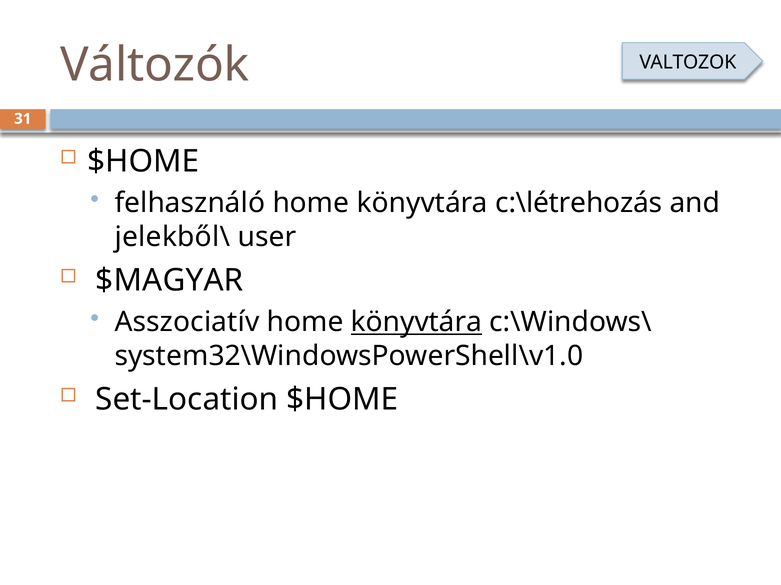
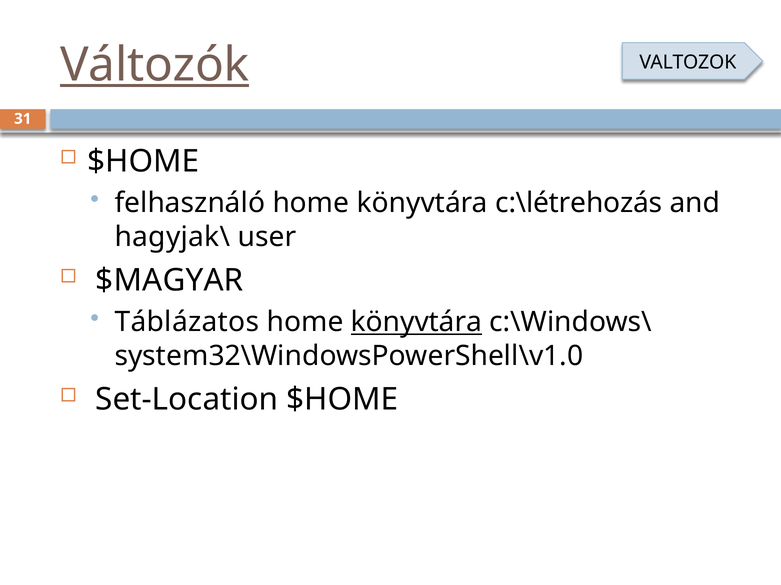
Változók underline: none -> present
jelekből\: jelekből\ -> hagyjak\
Asszociatív: Asszociatív -> Táblázatos
